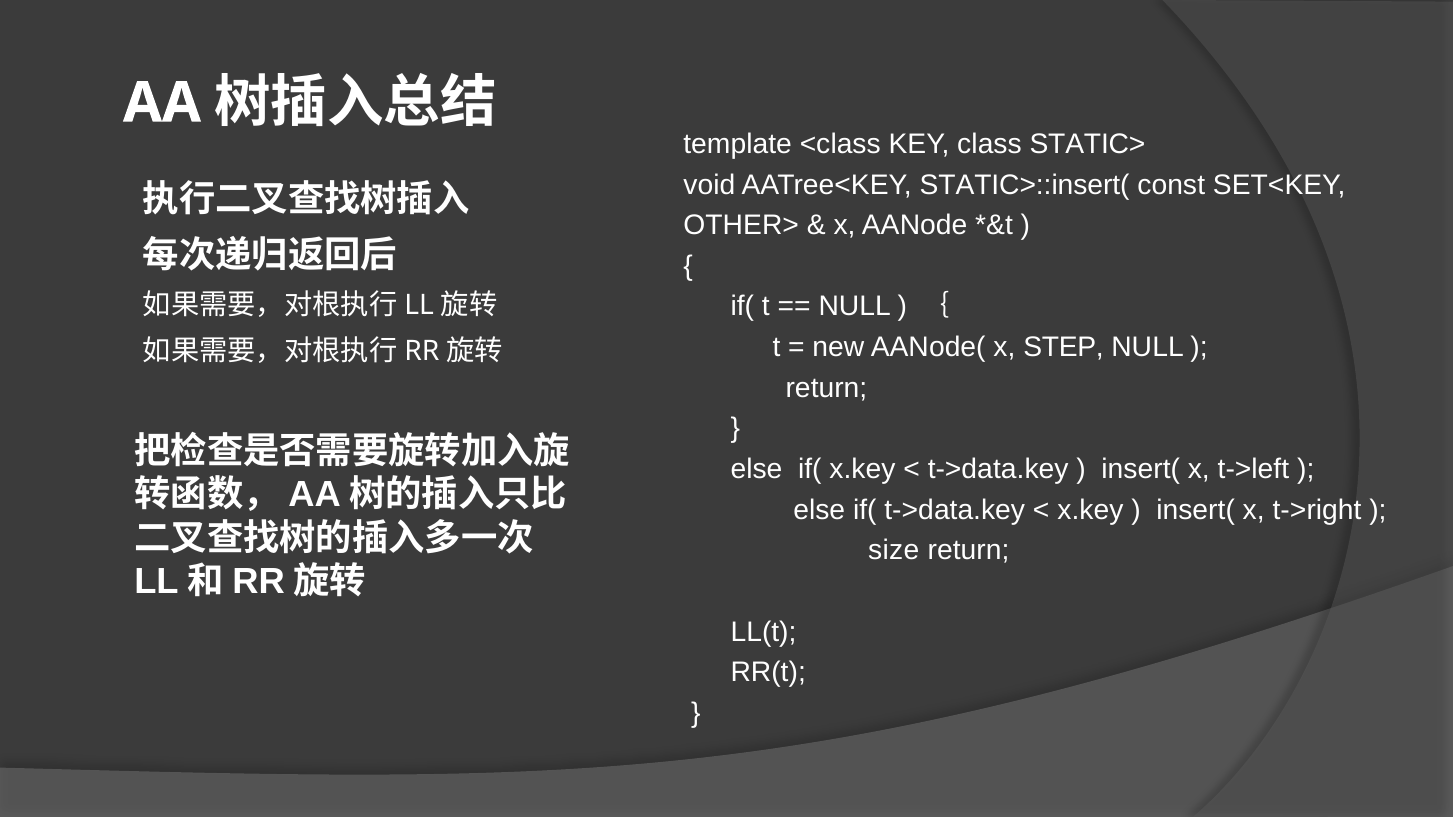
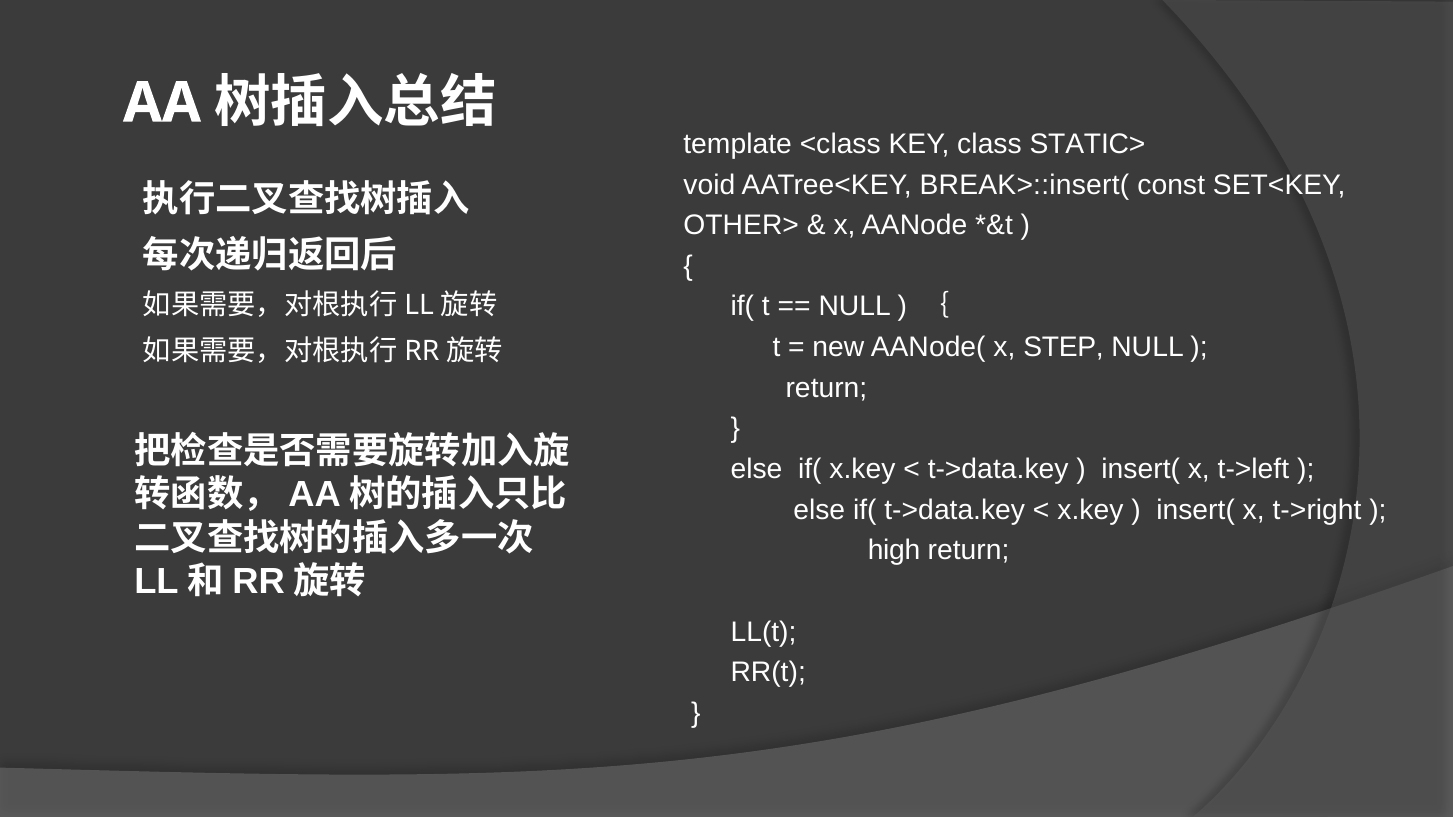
STATIC>::insert(: STATIC>::insert( -> BREAK>::insert(
size: size -> high
